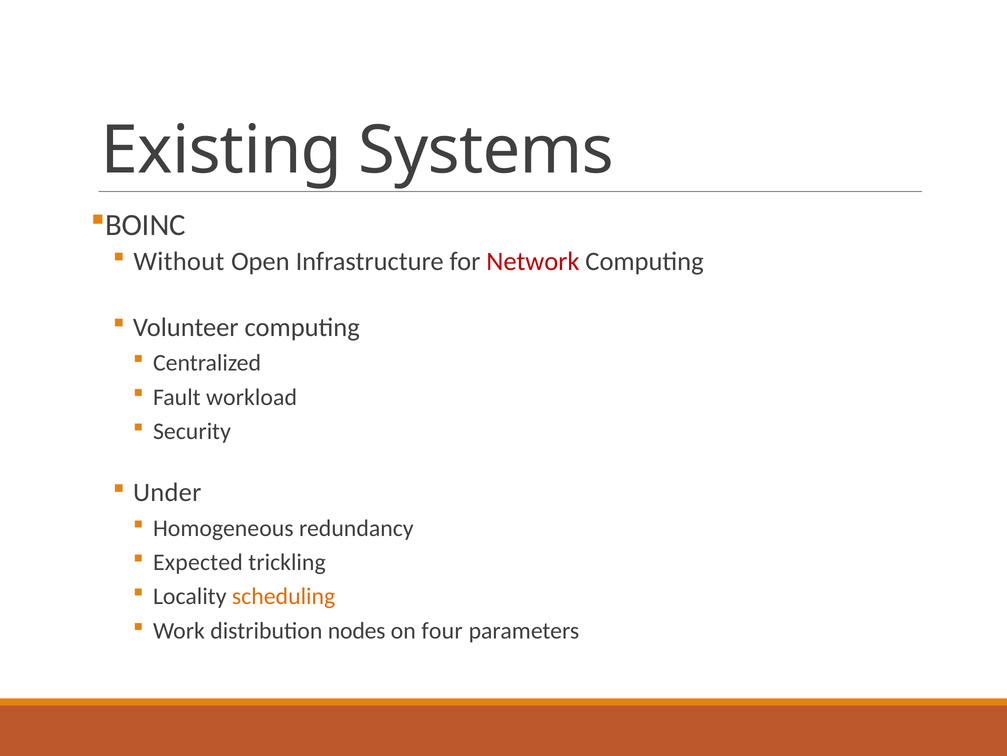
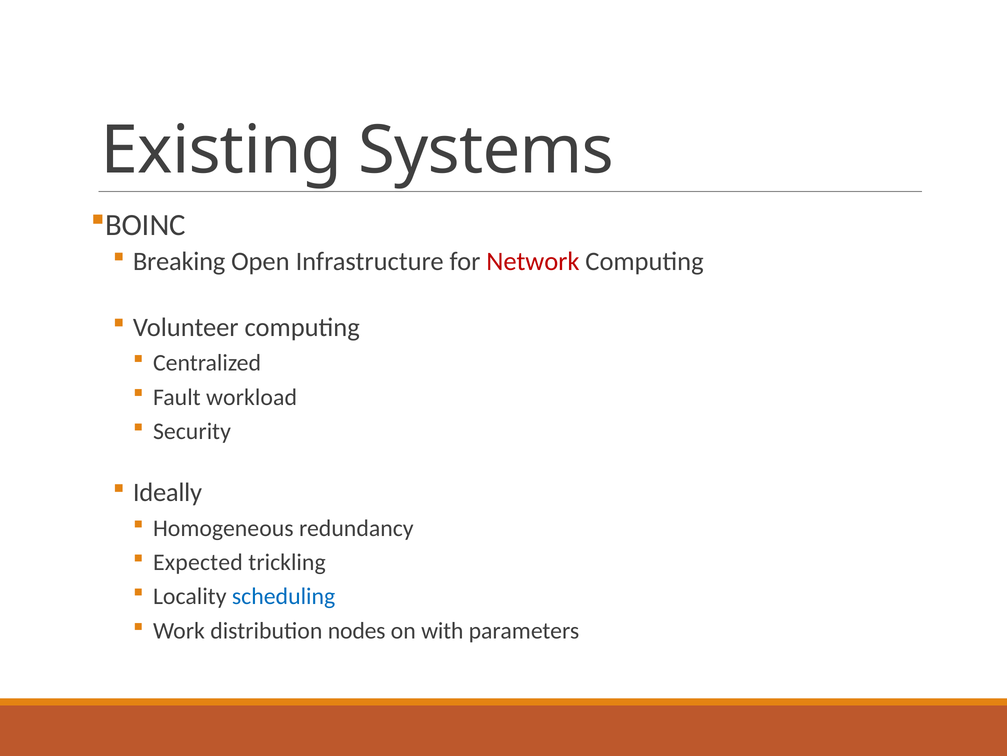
Without: Without -> Breaking
Under: Under -> Ideally
scheduling colour: orange -> blue
four: four -> with
